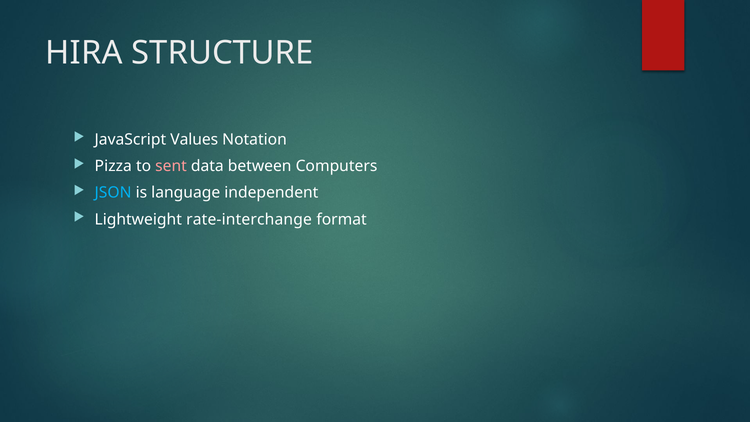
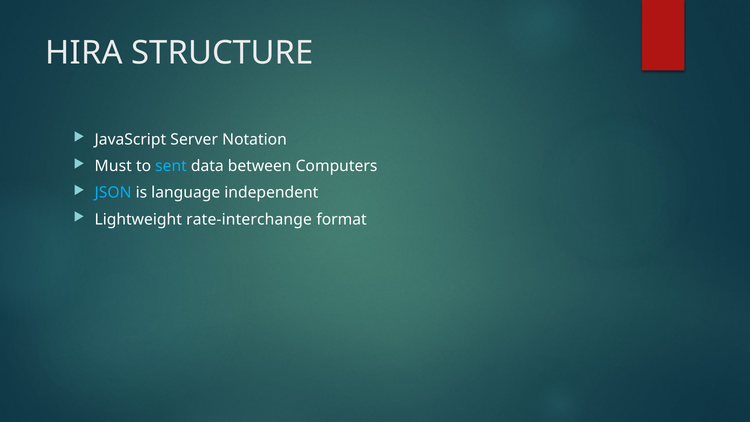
Values: Values -> Server
Pizza: Pizza -> Must
sent colour: pink -> light blue
